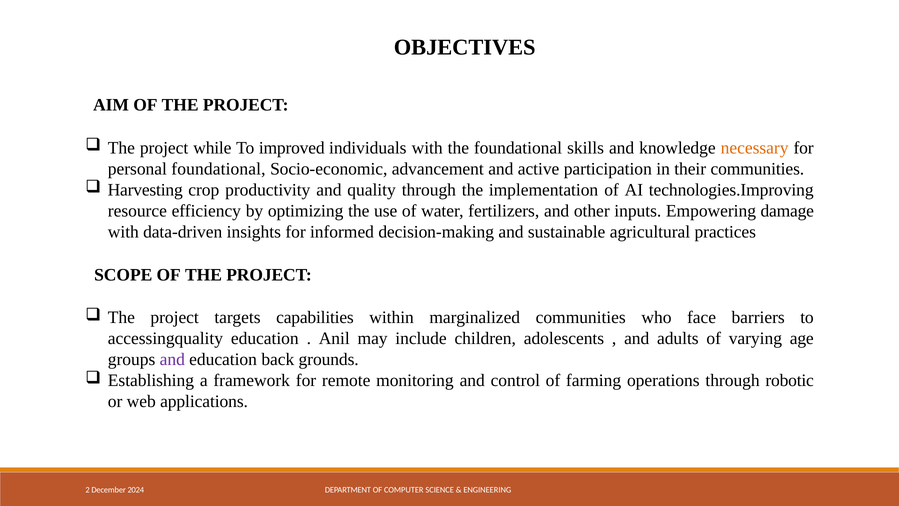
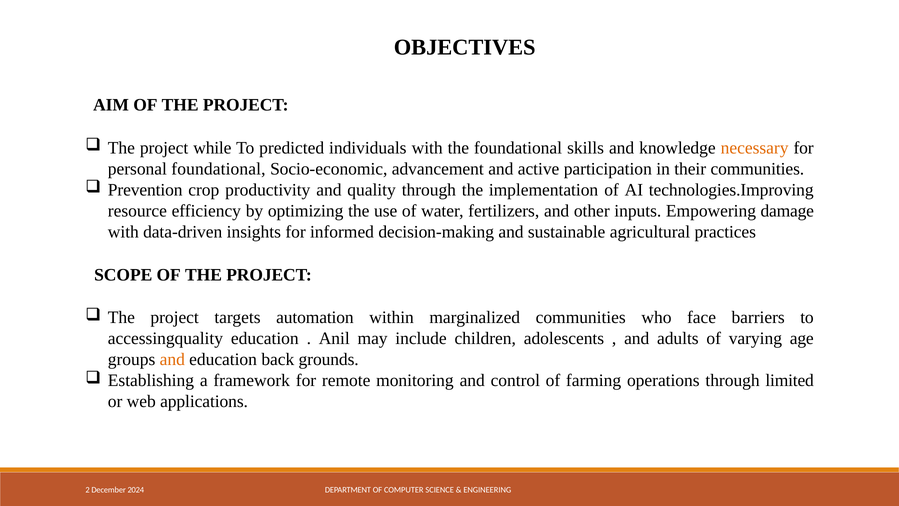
improved: improved -> predicted
Harvesting: Harvesting -> Prevention
capabilities: capabilities -> automation
and at (172, 359) colour: purple -> orange
robotic: robotic -> limited
